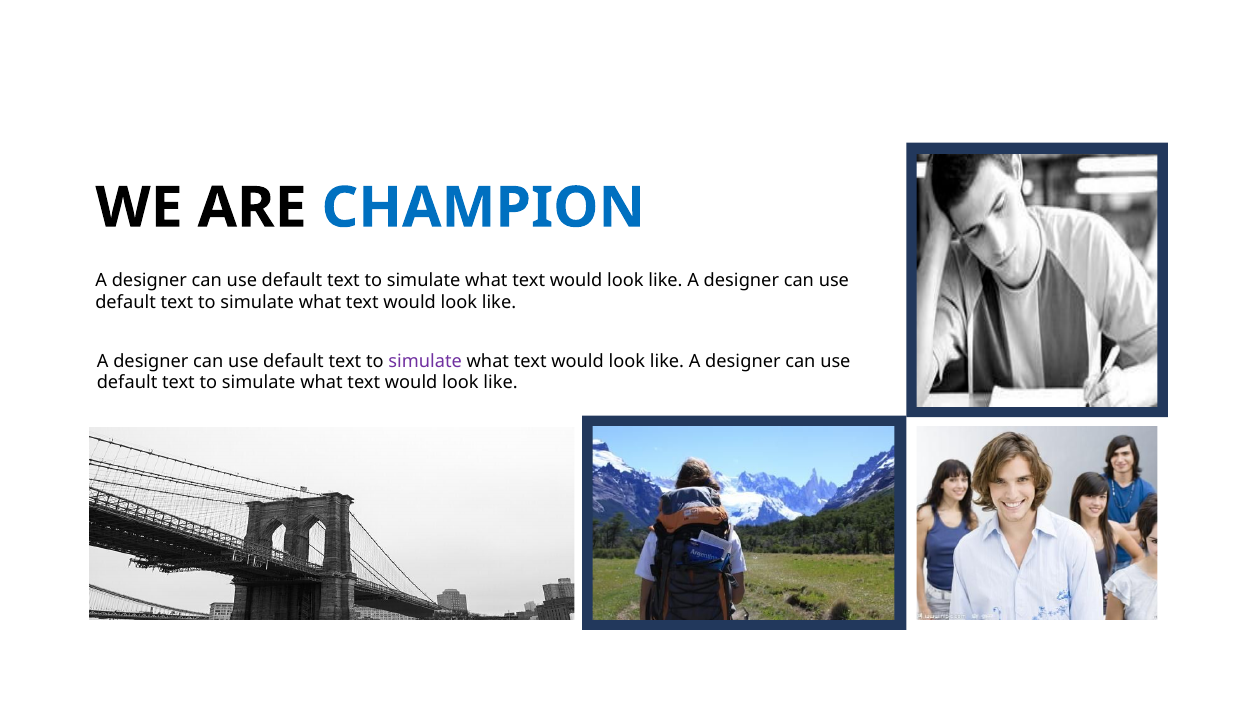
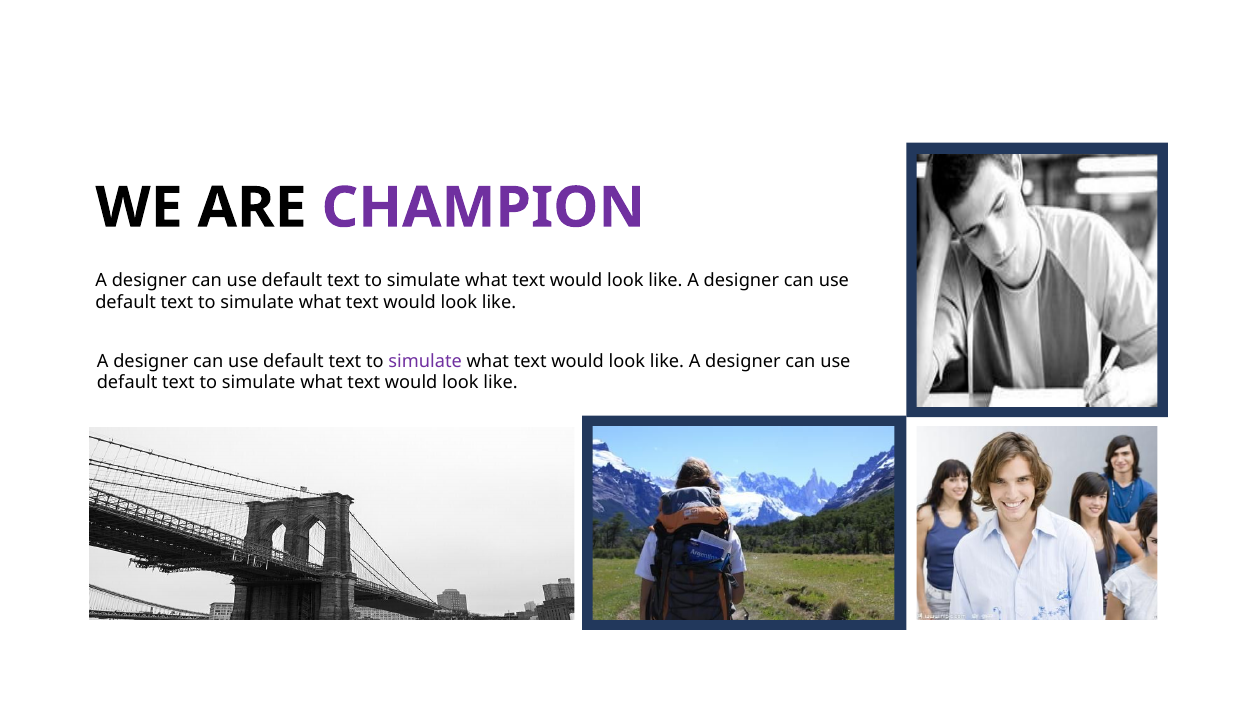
CHAMPION colour: blue -> purple
